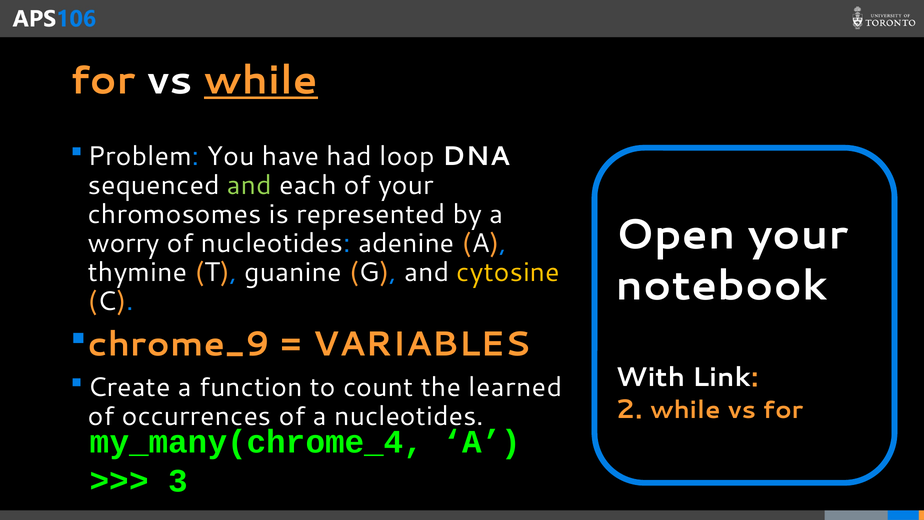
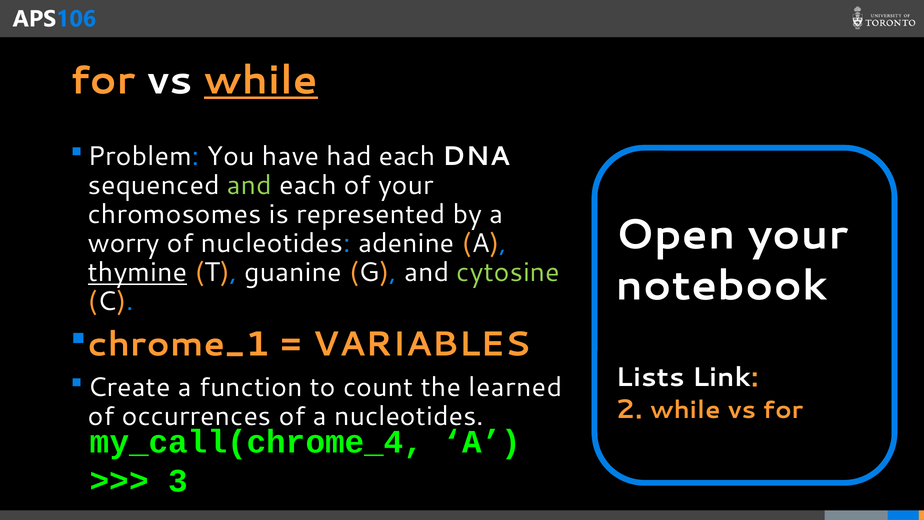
had loop: loop -> each
thymine underline: none -> present
cytosine colour: yellow -> light green
chrome_9: chrome_9 -> chrome_1
With: With -> Lists
my_many(chrome_4: my_many(chrome_4 -> my_call(chrome_4
